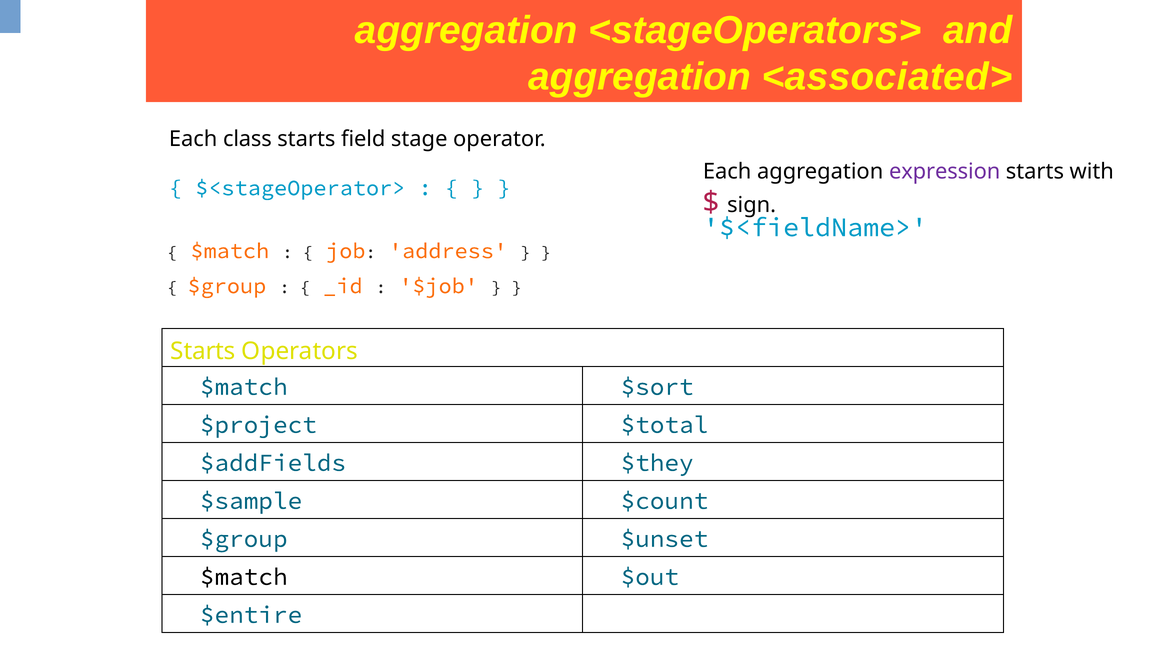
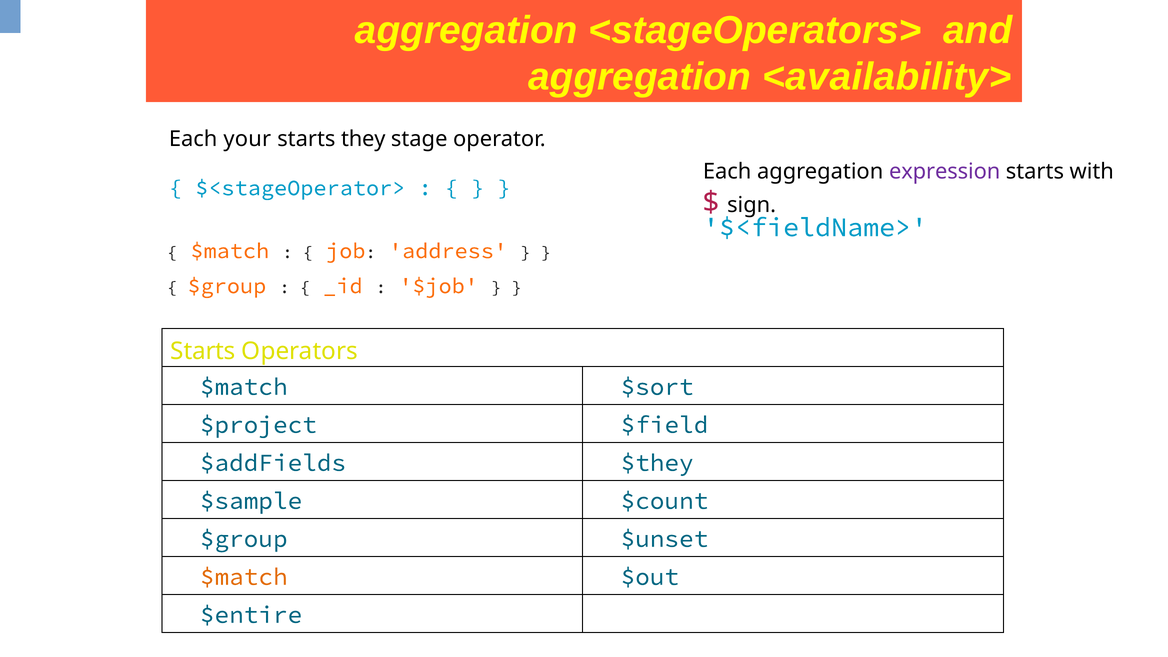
<associated>: <associated> -> <availability>
class: class -> your
field: field -> they
$total: $total -> $field
$match at (244, 577) colour: black -> orange
